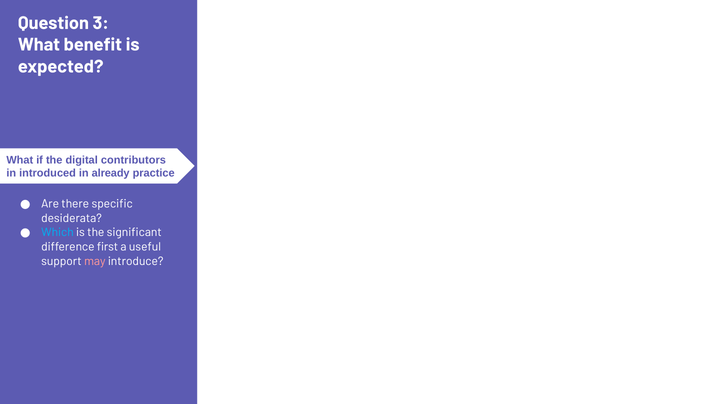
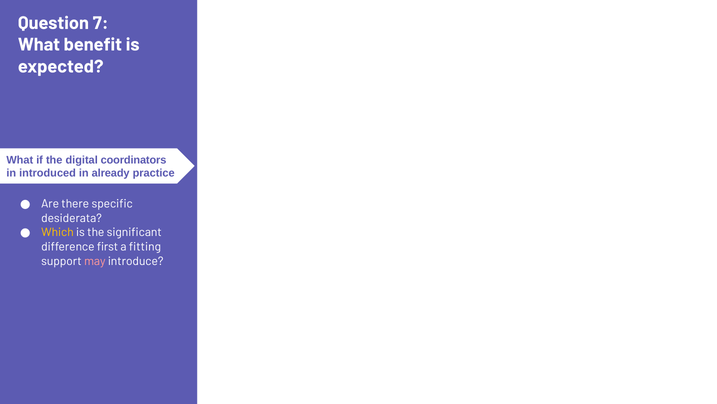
3: 3 -> 7
contributors: contributors -> coordinators
Which colour: light blue -> yellow
useful: useful -> fitting
